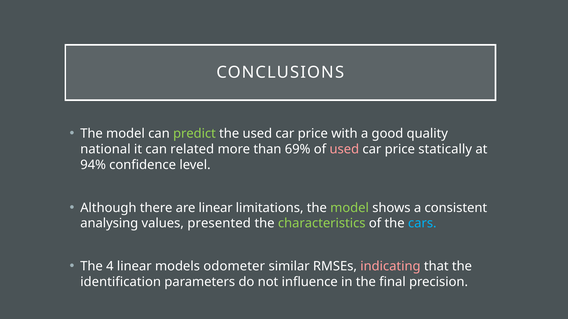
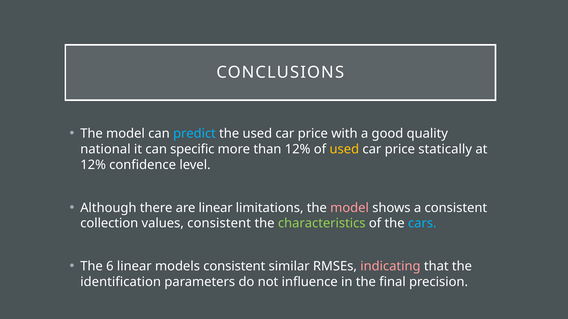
predict colour: light green -> light blue
related: related -> specific
than 69%: 69% -> 12%
used at (344, 149) colour: pink -> yellow
94% at (93, 165): 94% -> 12%
model at (350, 208) colour: light green -> pink
analysing: analysing -> collection
values presented: presented -> consistent
4: 4 -> 6
models odometer: odometer -> consistent
